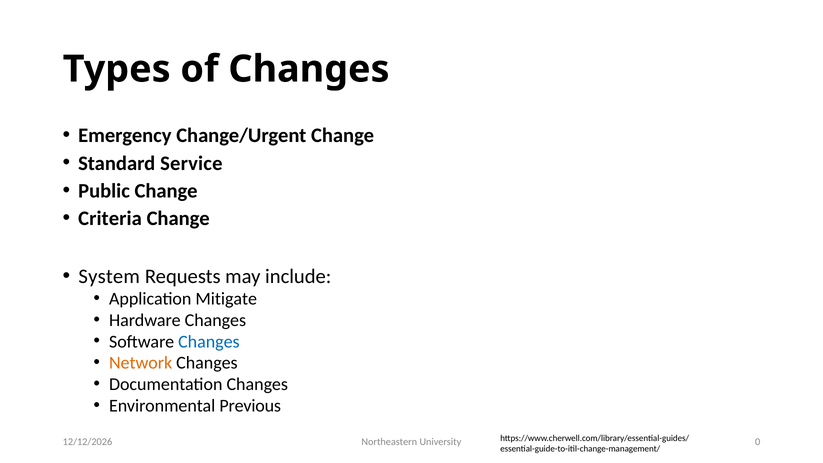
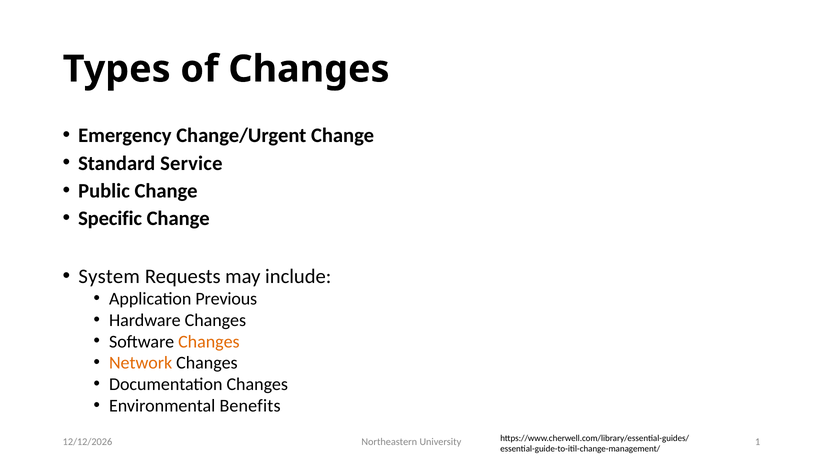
Criteria: Criteria -> Specific
Mitigate: Mitigate -> Previous
Changes at (209, 342) colour: blue -> orange
Previous: Previous -> Benefits
0: 0 -> 1
